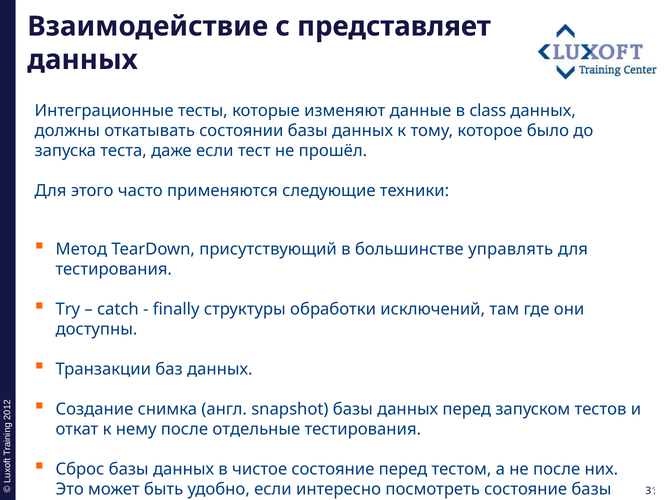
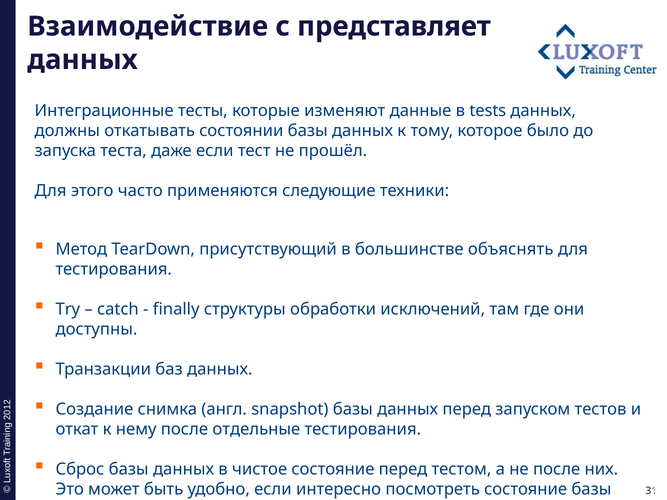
class: class -> tests
управлять: управлять -> объяснять
